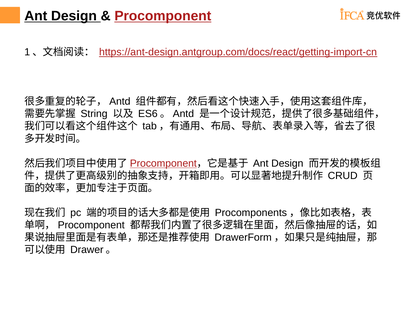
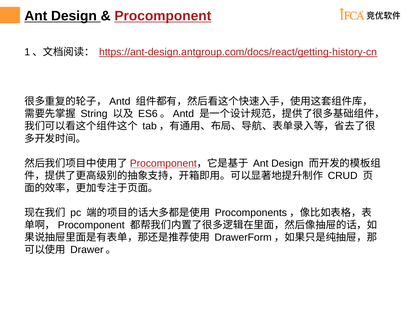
https://ant-design.antgroup.com/docs/react/getting-import-cn: https://ant-design.antgroup.com/docs/react/getting-import-cn -> https://ant-design.antgroup.com/docs/react/getting-history-cn
